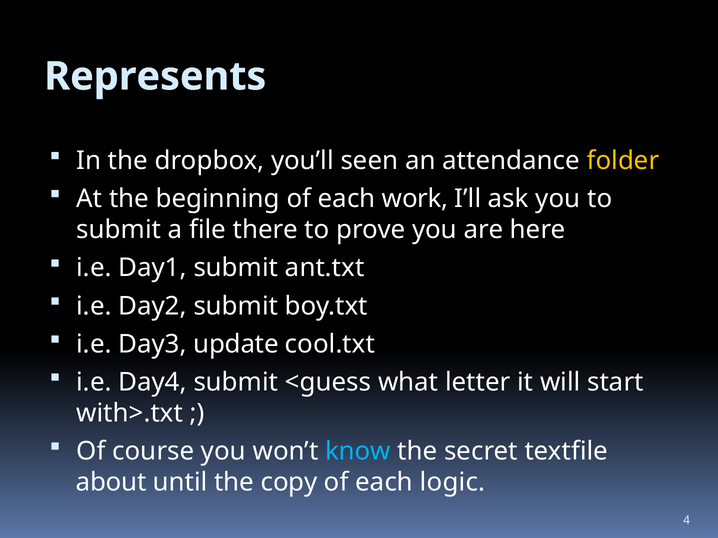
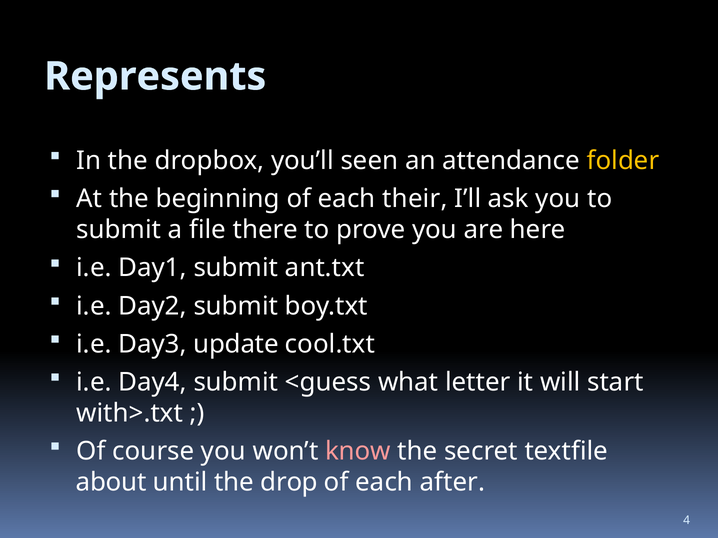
work: work -> their
know colour: light blue -> pink
copy: copy -> drop
logic: logic -> after
